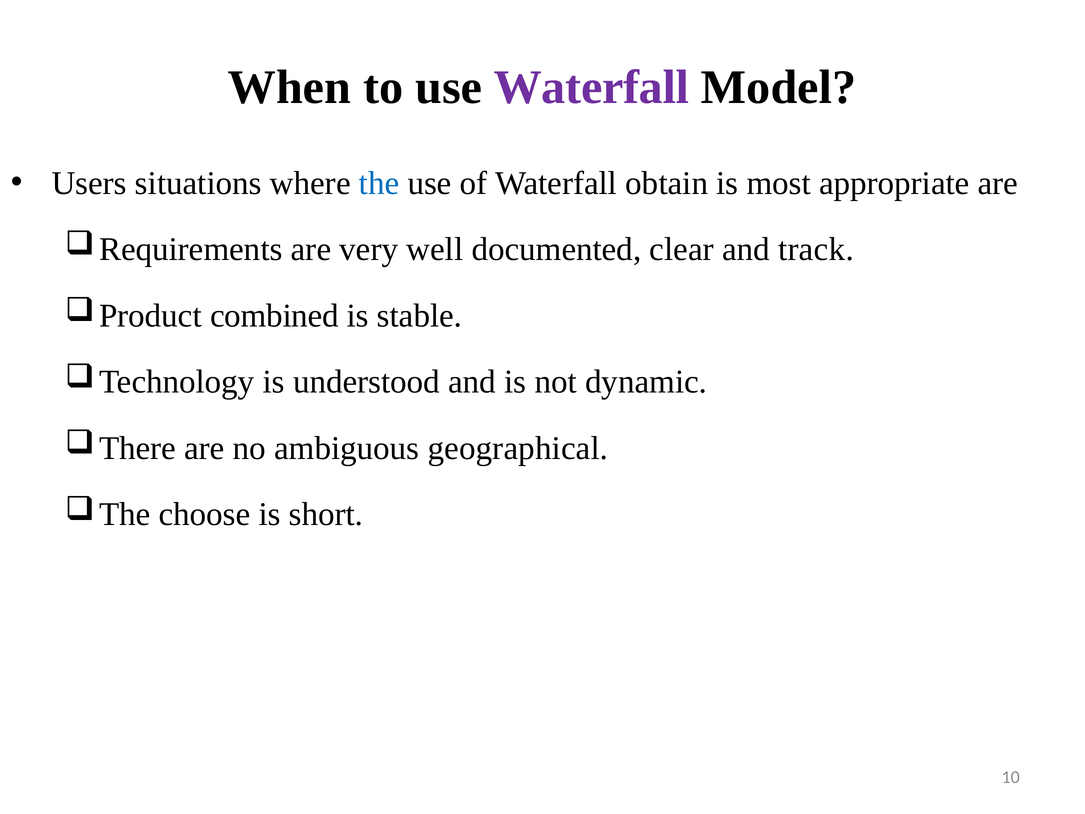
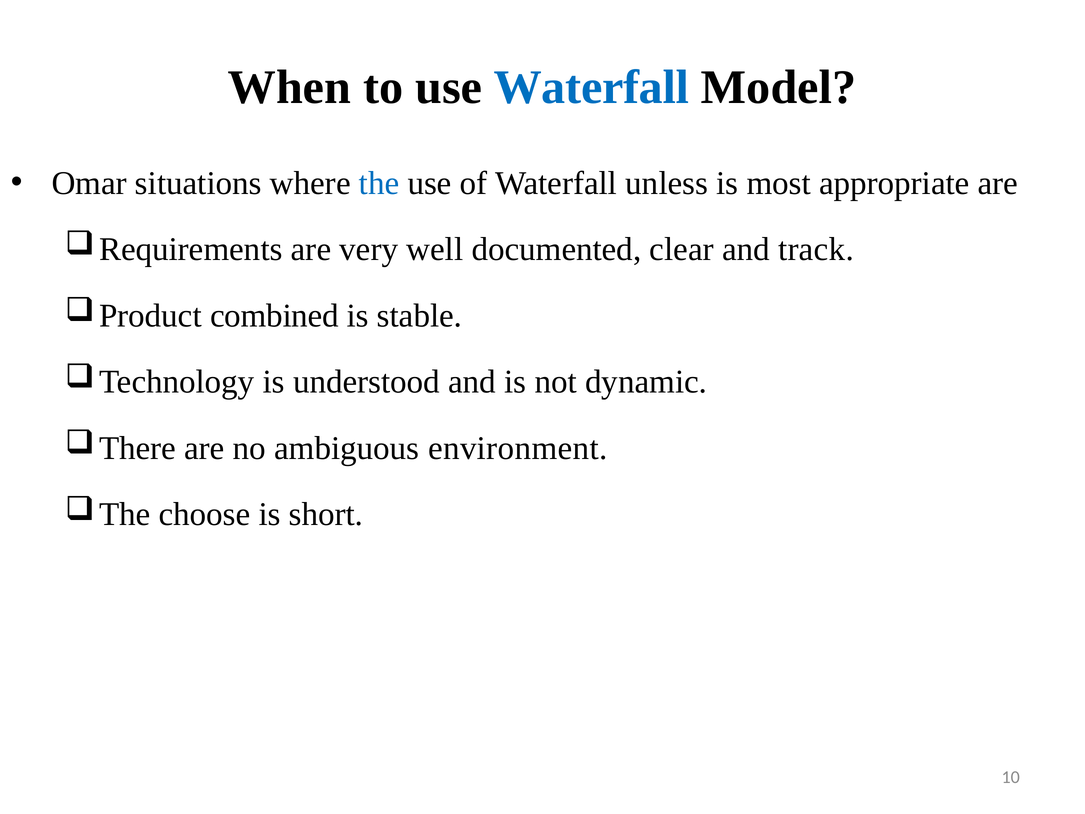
Waterfall at (591, 87) colour: purple -> blue
Users: Users -> Omar
obtain: obtain -> unless
geographical: geographical -> environment
